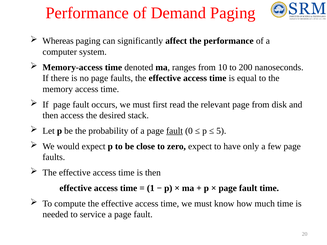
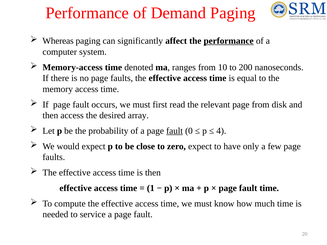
performance at (229, 41) underline: none -> present
stack: stack -> array
5: 5 -> 4
